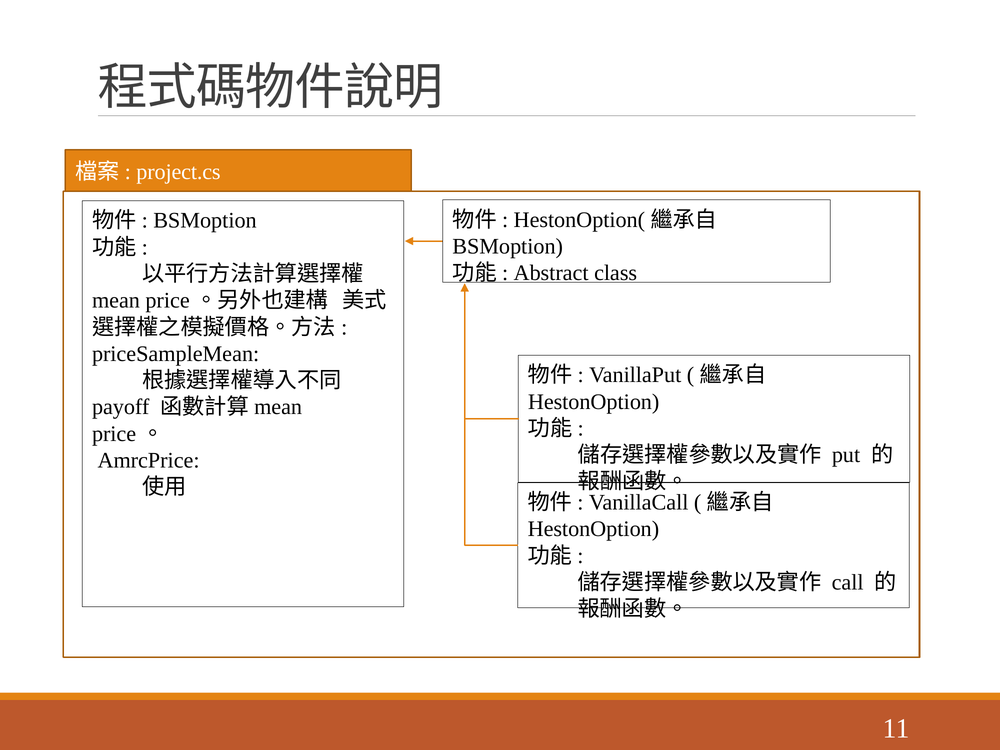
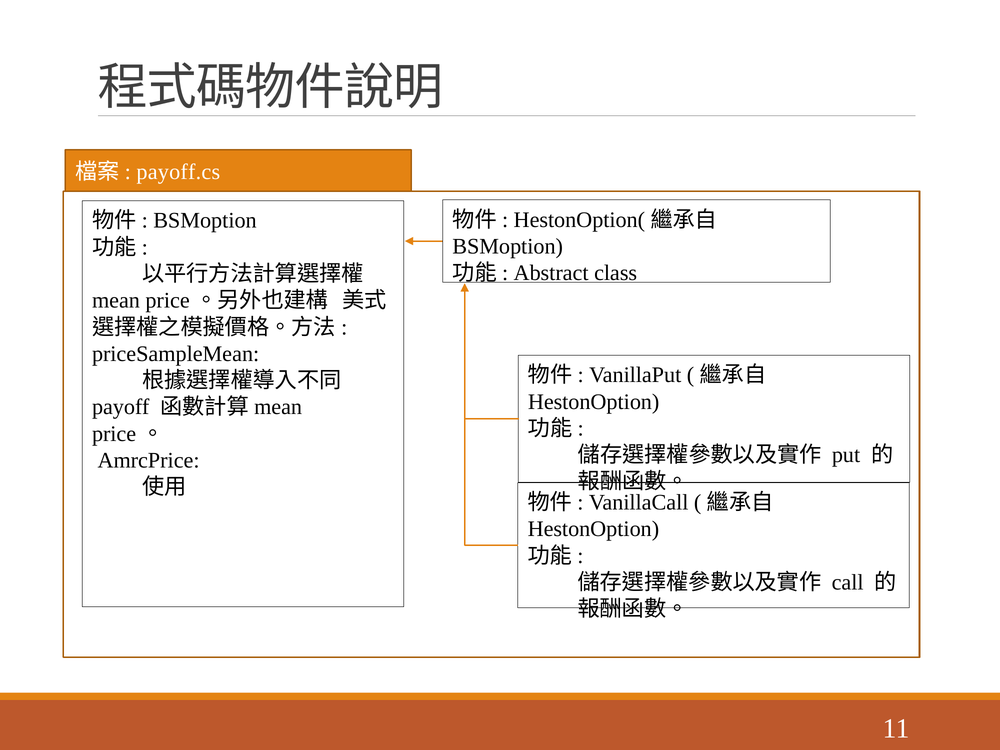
project.cs: project.cs -> payoff.cs
